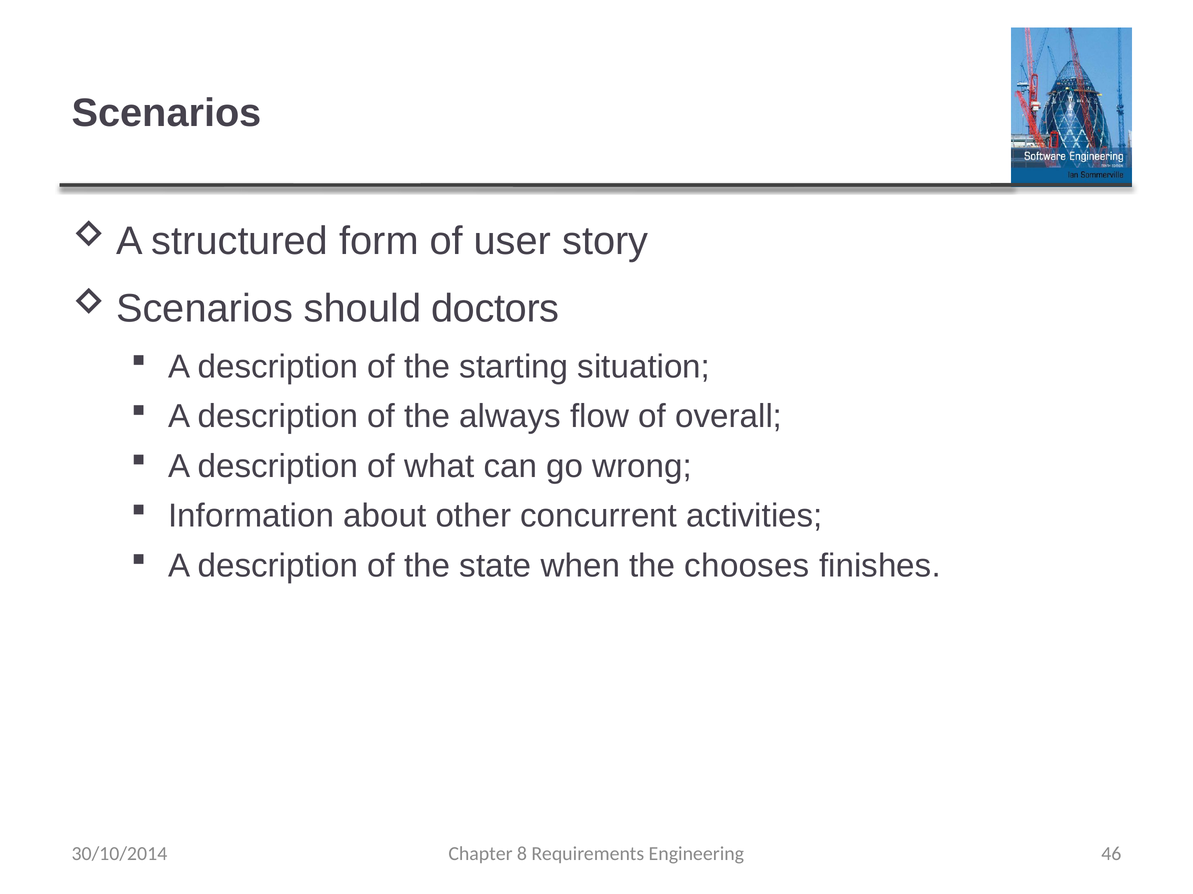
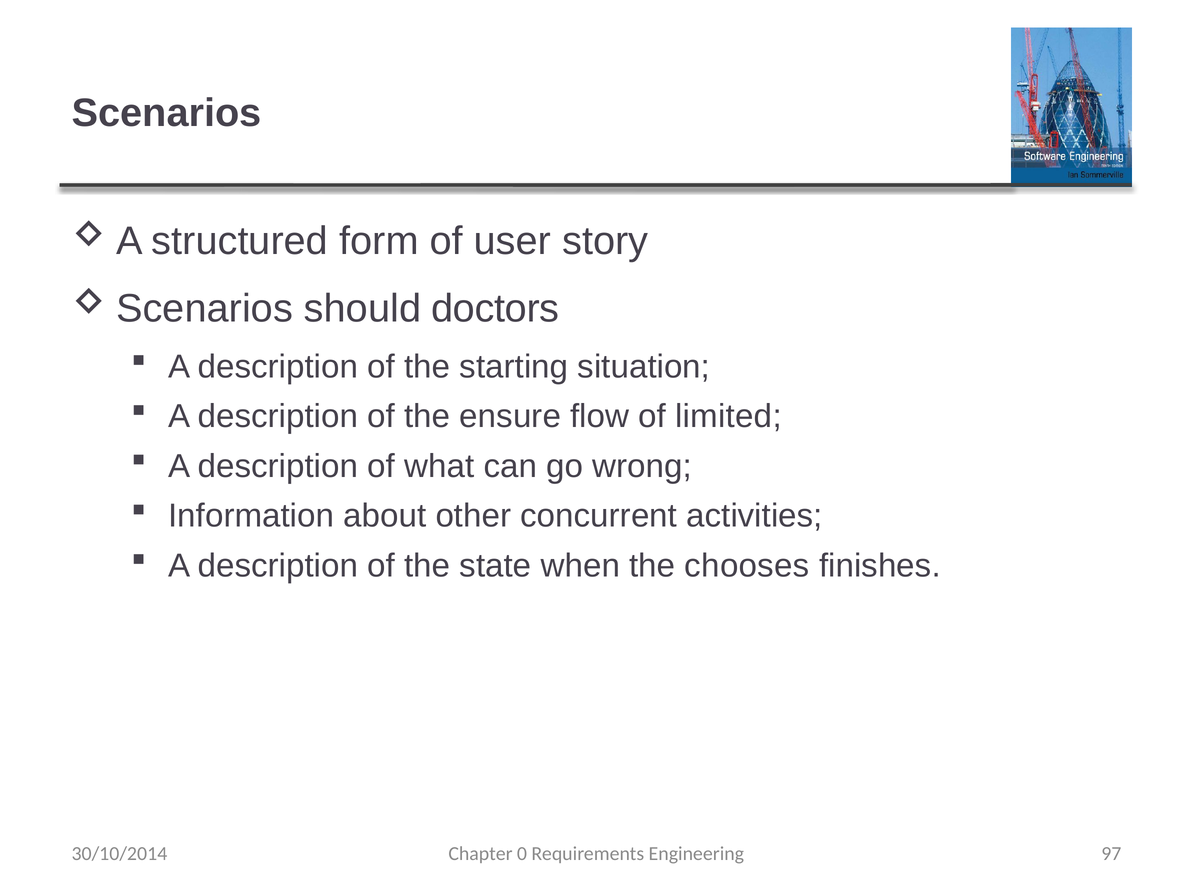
always: always -> ensure
overall: overall -> limited
8: 8 -> 0
46: 46 -> 97
